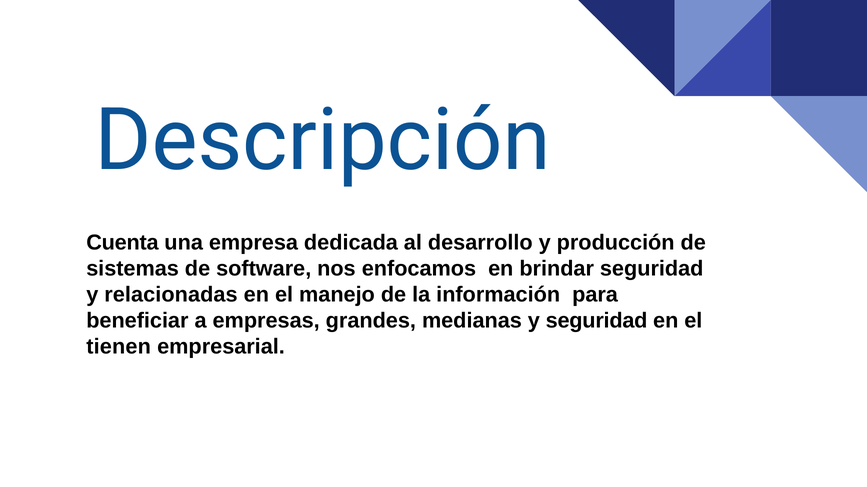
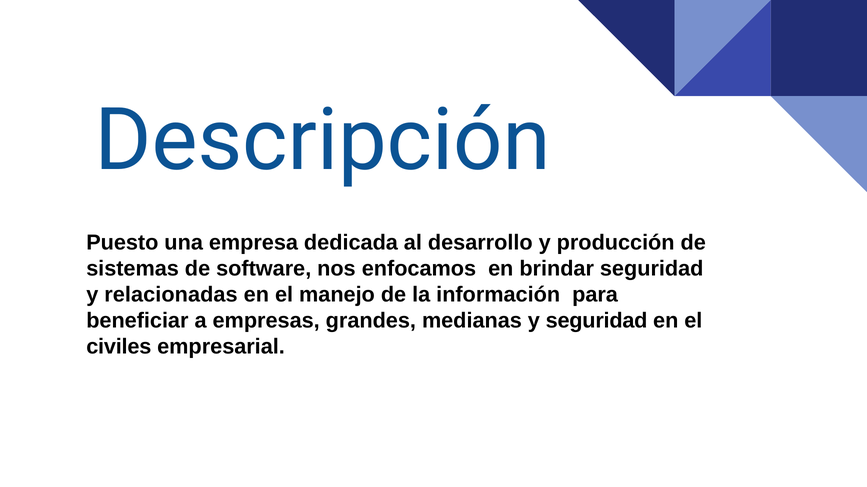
Cuenta: Cuenta -> Puesto
tienen: tienen -> civiles
